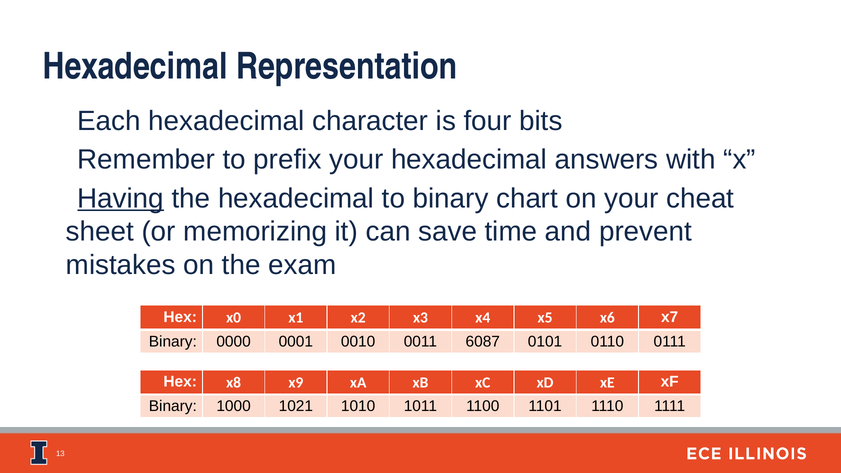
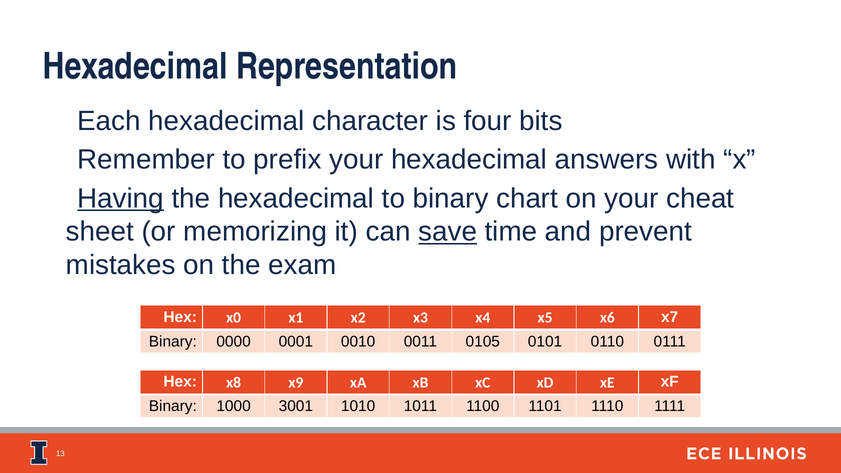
save underline: none -> present
6087: 6087 -> 0105
1021: 1021 -> 3001
